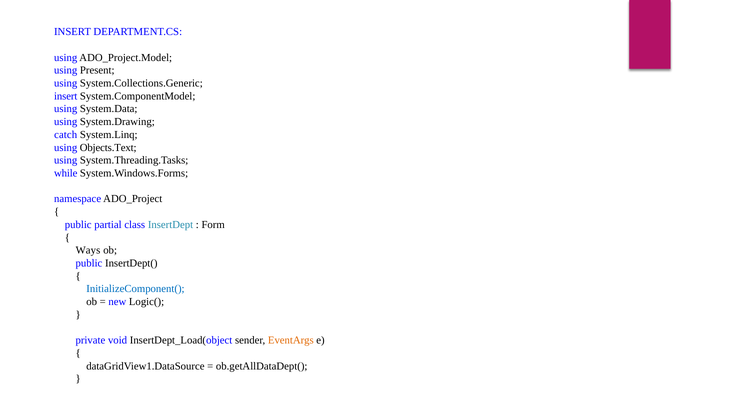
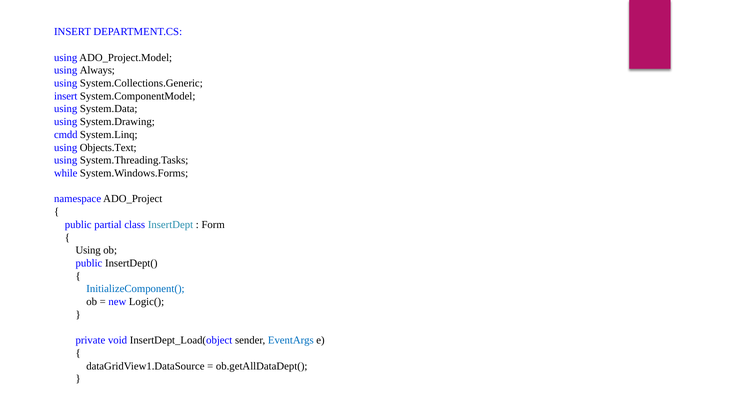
Present: Present -> Always
catch: catch -> cmdd
Ways at (88, 251): Ways -> Using
EventArgs colour: orange -> blue
